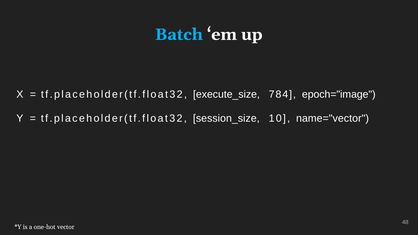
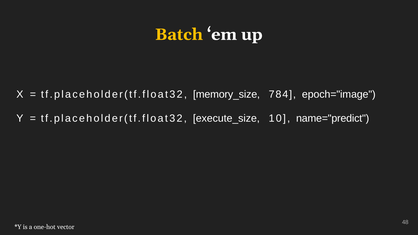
Batch colour: light blue -> yellow
execute_size: execute_size -> memory_size
session_size: session_size -> execute_size
name="vector: name="vector -> name="predict
